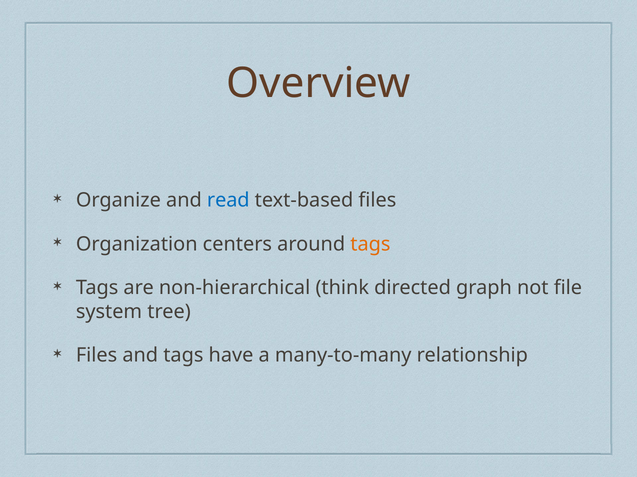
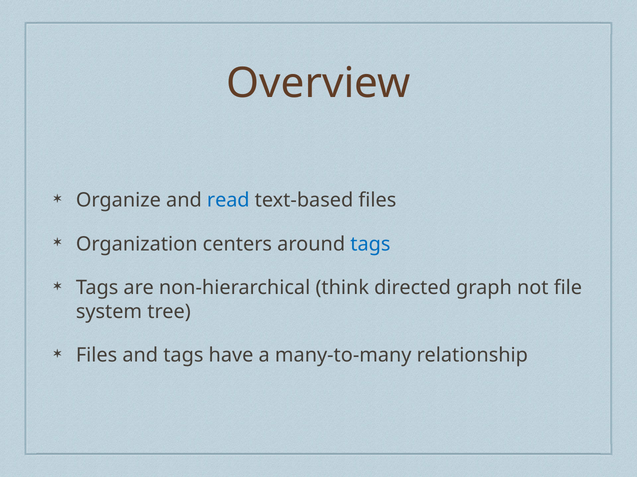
tags at (370, 244) colour: orange -> blue
